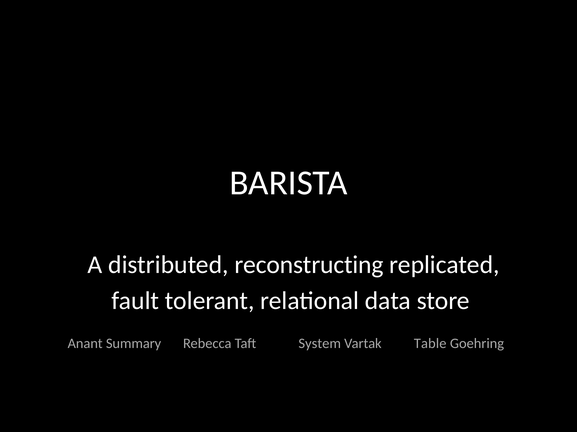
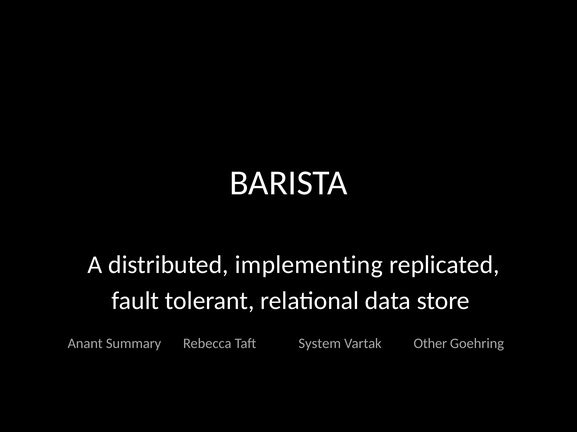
reconstructing: reconstructing -> implementing
Table: Table -> Other
